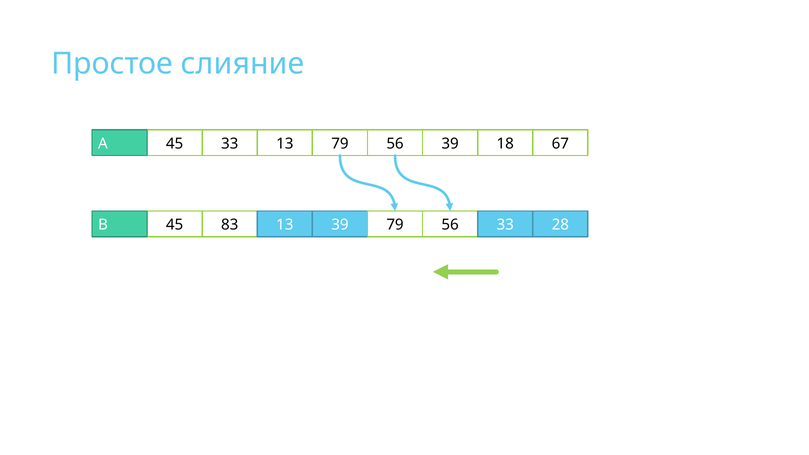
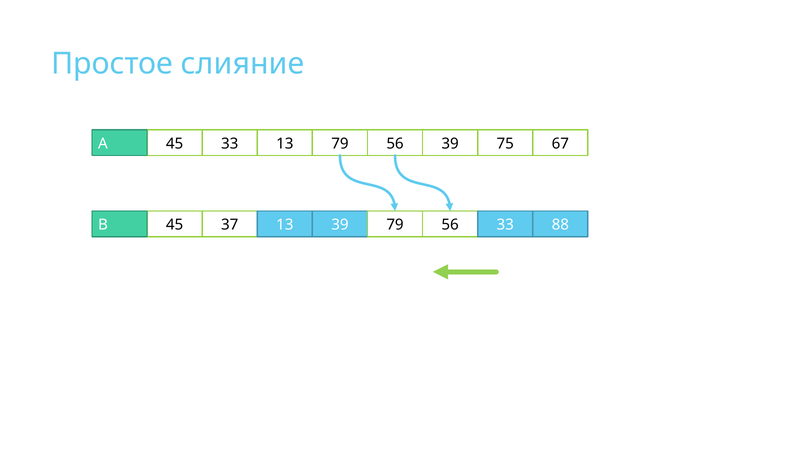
18: 18 -> 75
83: 83 -> 37
28: 28 -> 88
